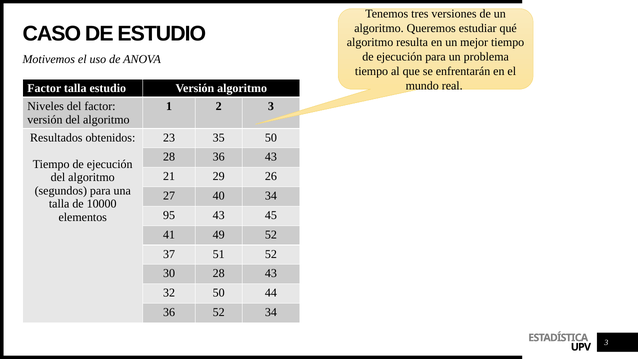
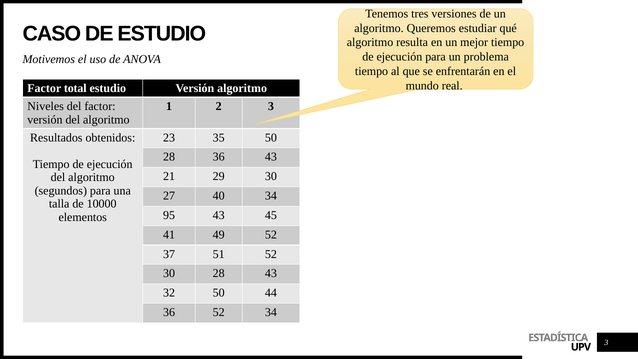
Factor talla: talla -> total
29 26: 26 -> 30
